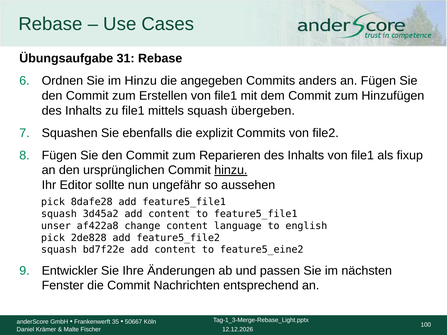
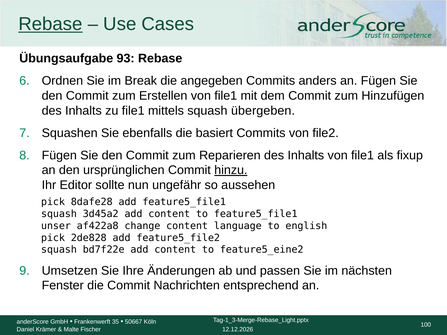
Rebase at (51, 24) underline: none -> present
31: 31 -> 93
im Hinzu: Hinzu -> Break
explizit: explizit -> basiert
Entwickler: Entwickler -> Umsetzen
